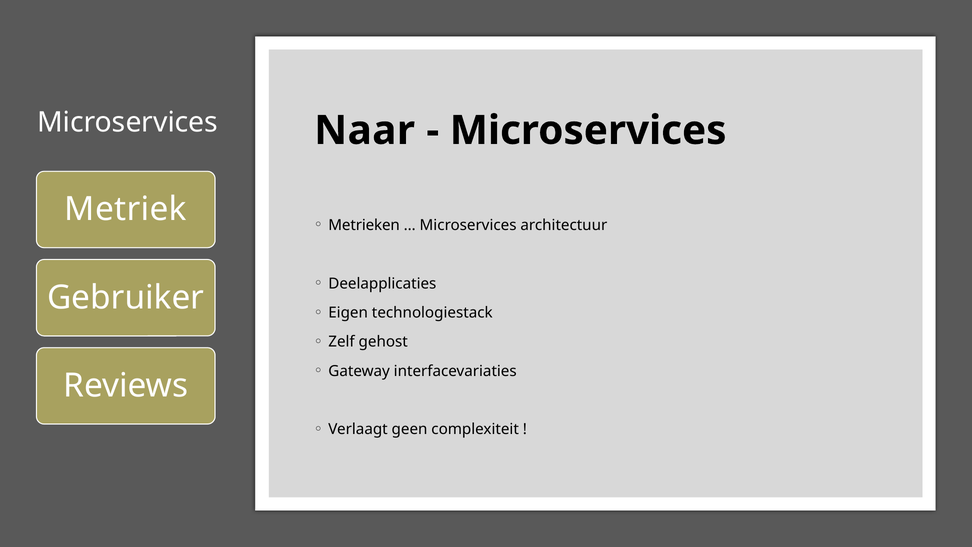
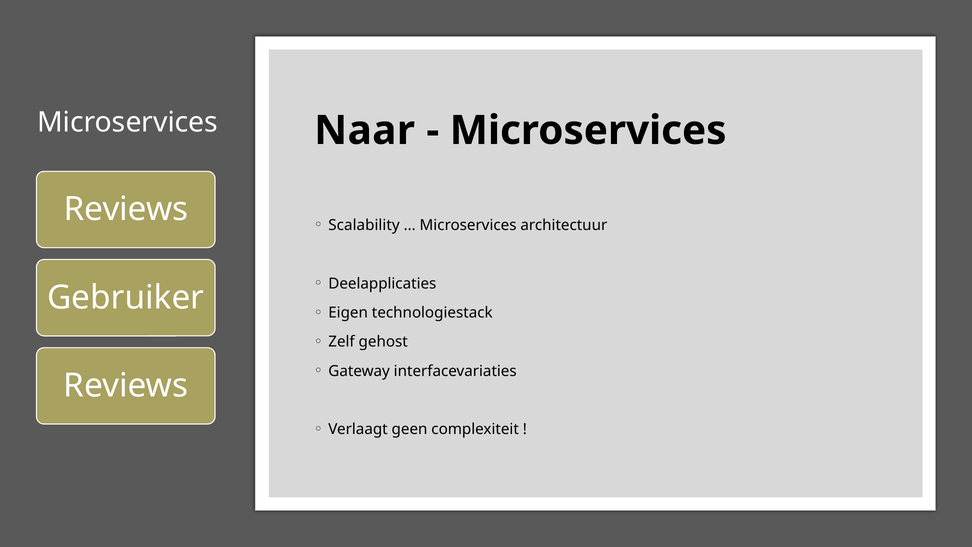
Metriek at (126, 209): Metriek -> Reviews
Metrieken: Metrieken -> Scalability
